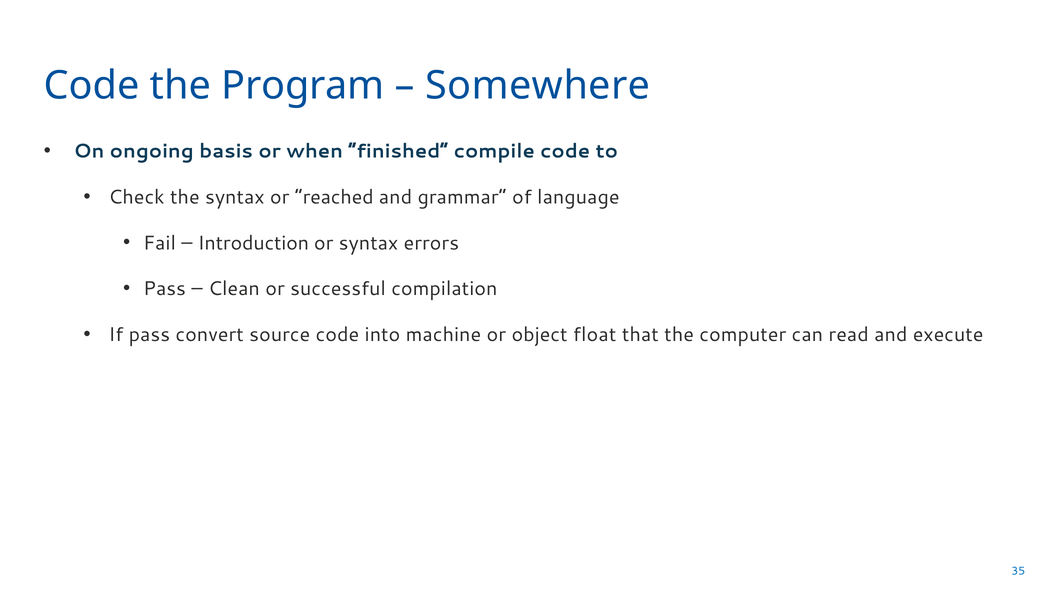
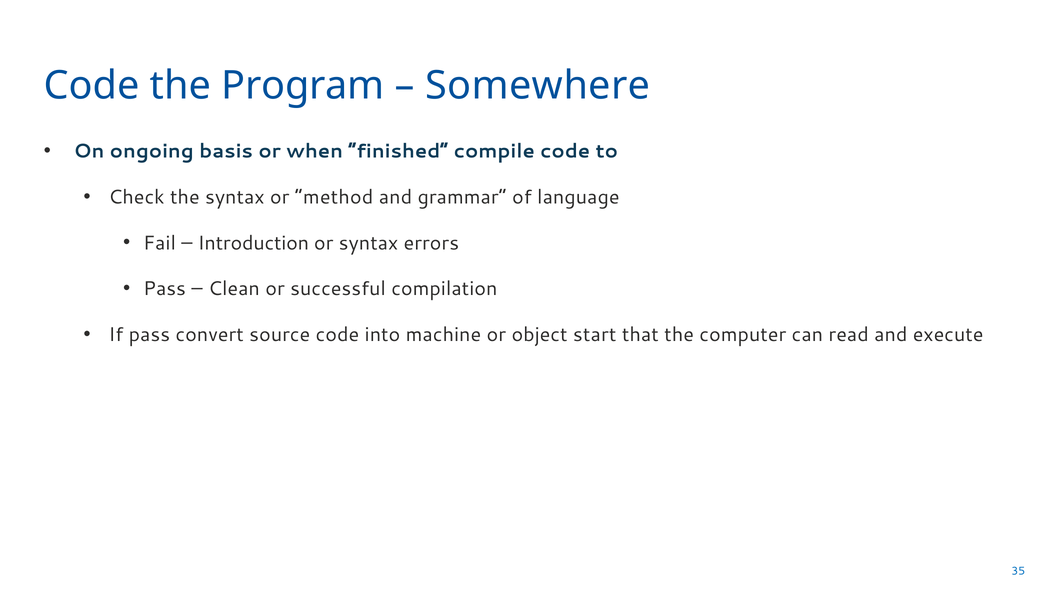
reached: reached -> method
float: float -> start
